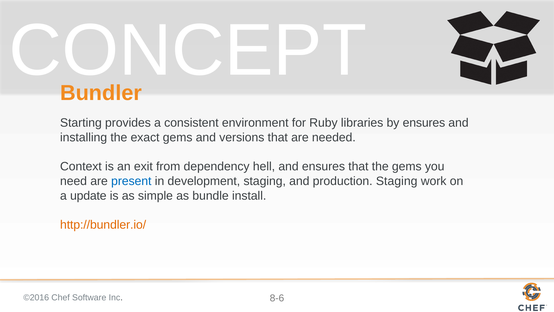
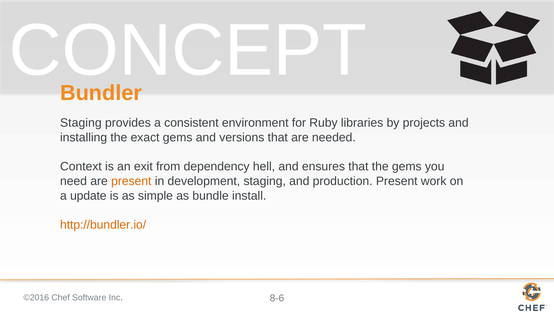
Starting at (81, 123): Starting -> Staging
by ensures: ensures -> projects
present at (131, 181) colour: blue -> orange
production Staging: Staging -> Present
